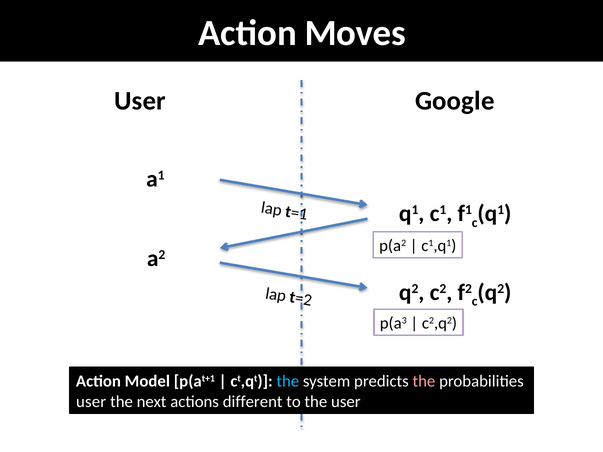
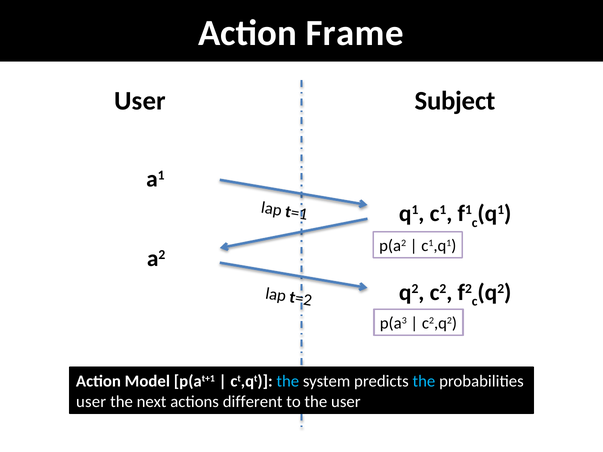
Moves: Moves -> Frame
Google: Google -> Subject
the at (424, 382) colour: pink -> light blue
